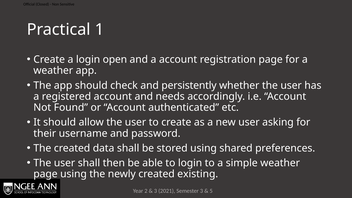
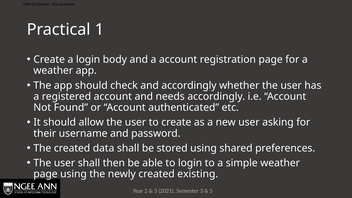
open: open -> body
and persistently: persistently -> accordingly
